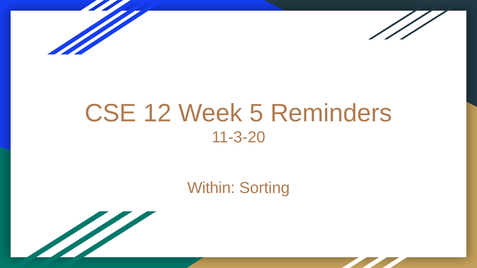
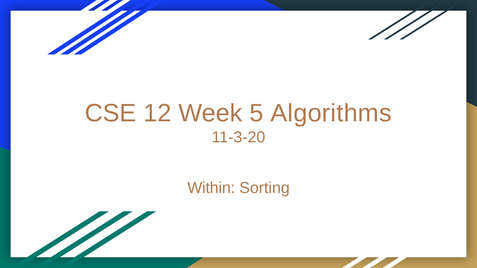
Reminders: Reminders -> Algorithms
